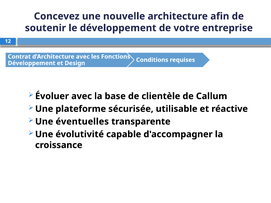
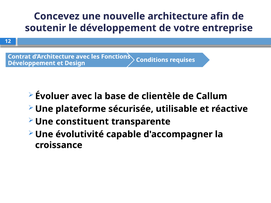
éventuelles: éventuelles -> constituent
